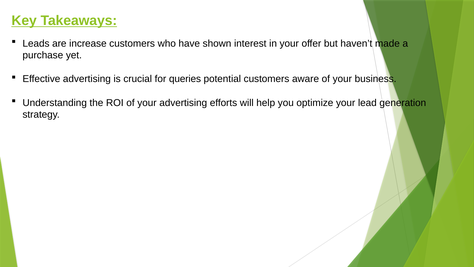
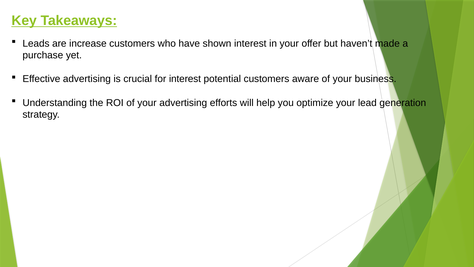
for queries: queries -> interest
